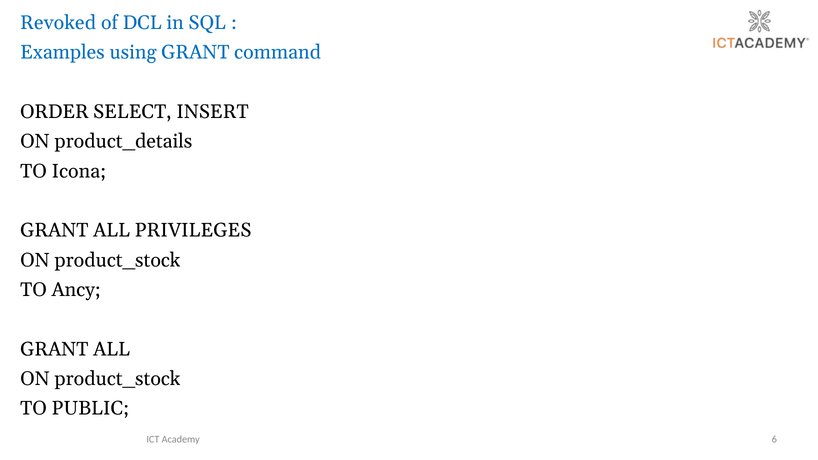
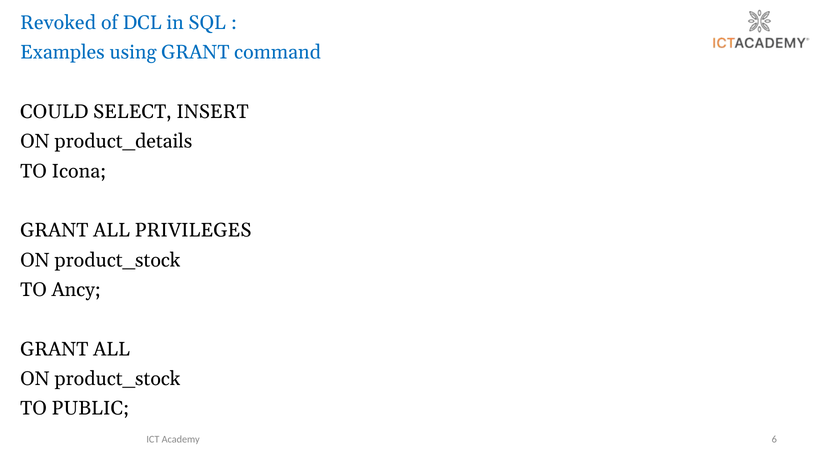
ORDER: ORDER -> COULD
